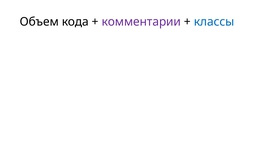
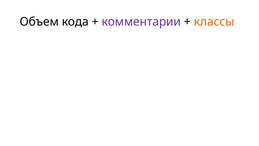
классы colour: blue -> orange
